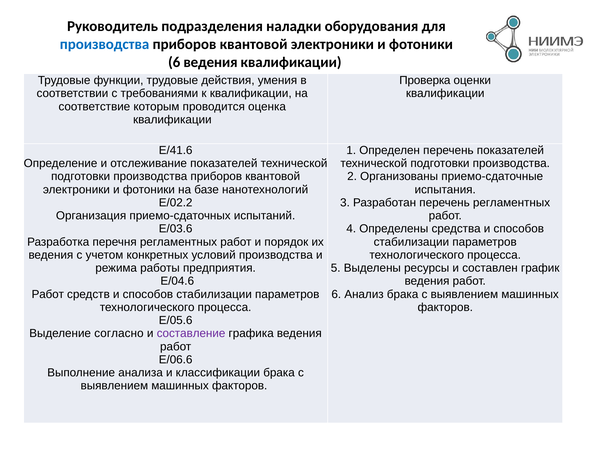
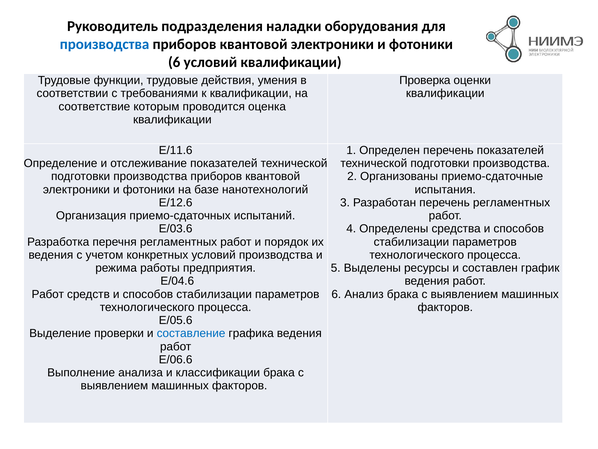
6 ведения: ведения -> условий
Е/41.6: Е/41.6 -> Е/11.6
Е/02.2: Е/02.2 -> Е/12.6
согласно: согласно -> проверки
составление colour: purple -> blue
